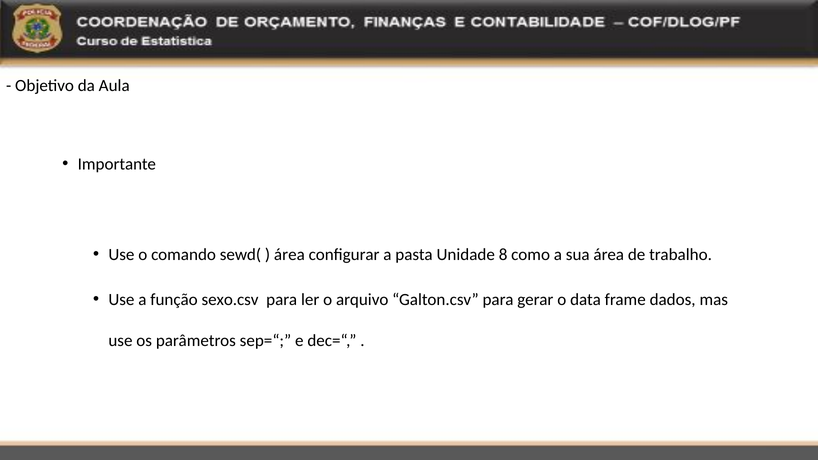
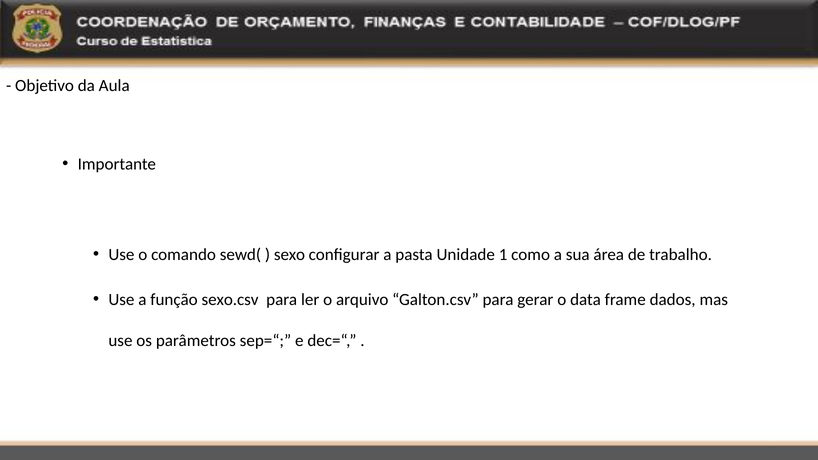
área at (289, 255): área -> sexo
8: 8 -> 1
